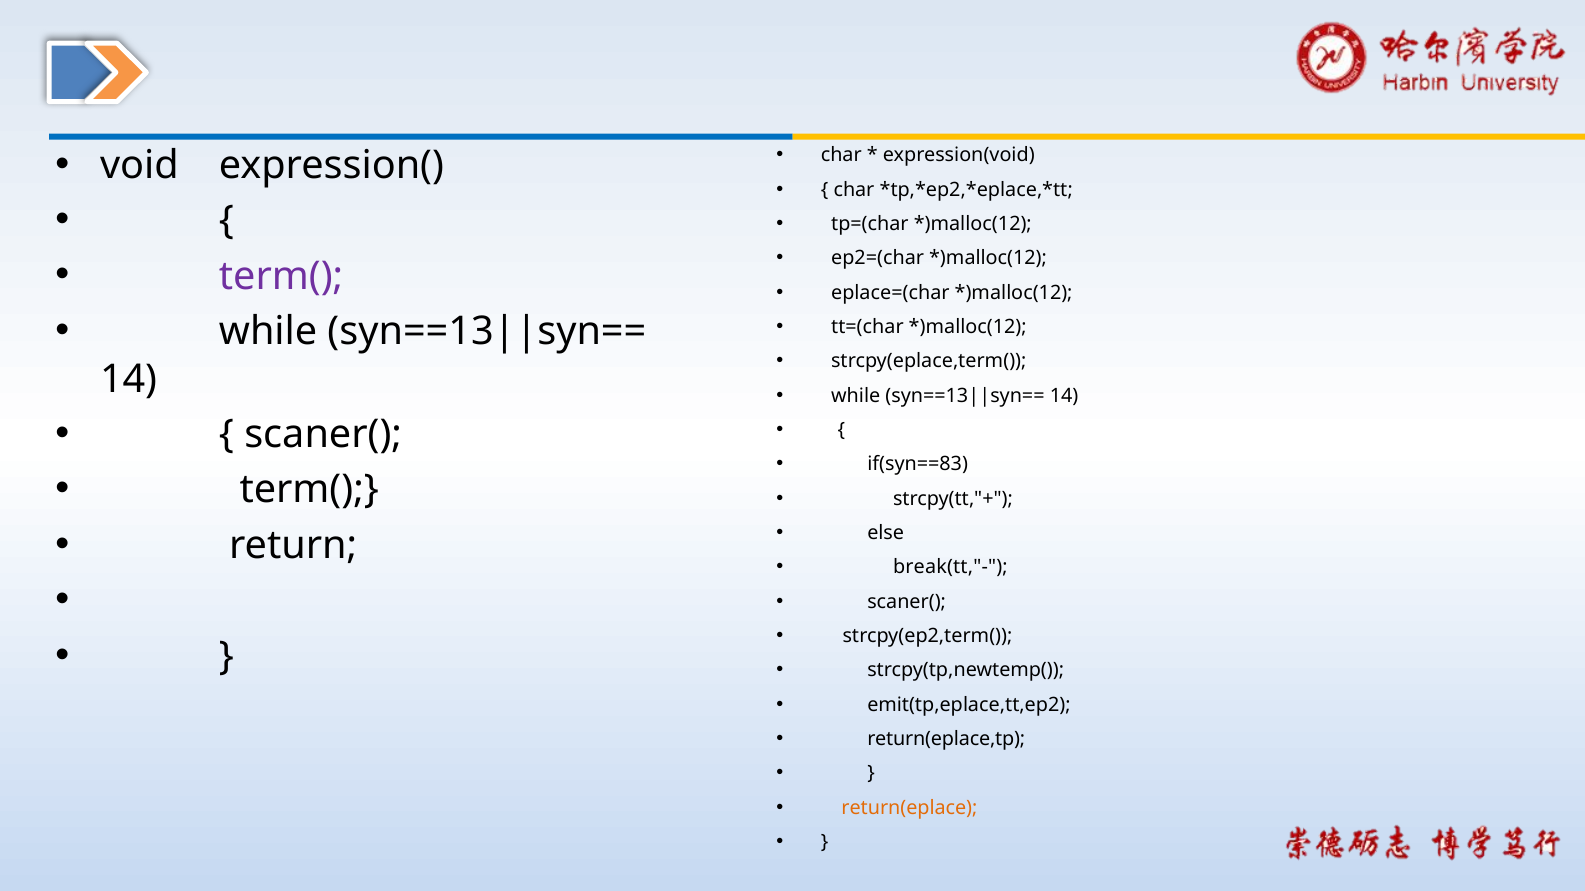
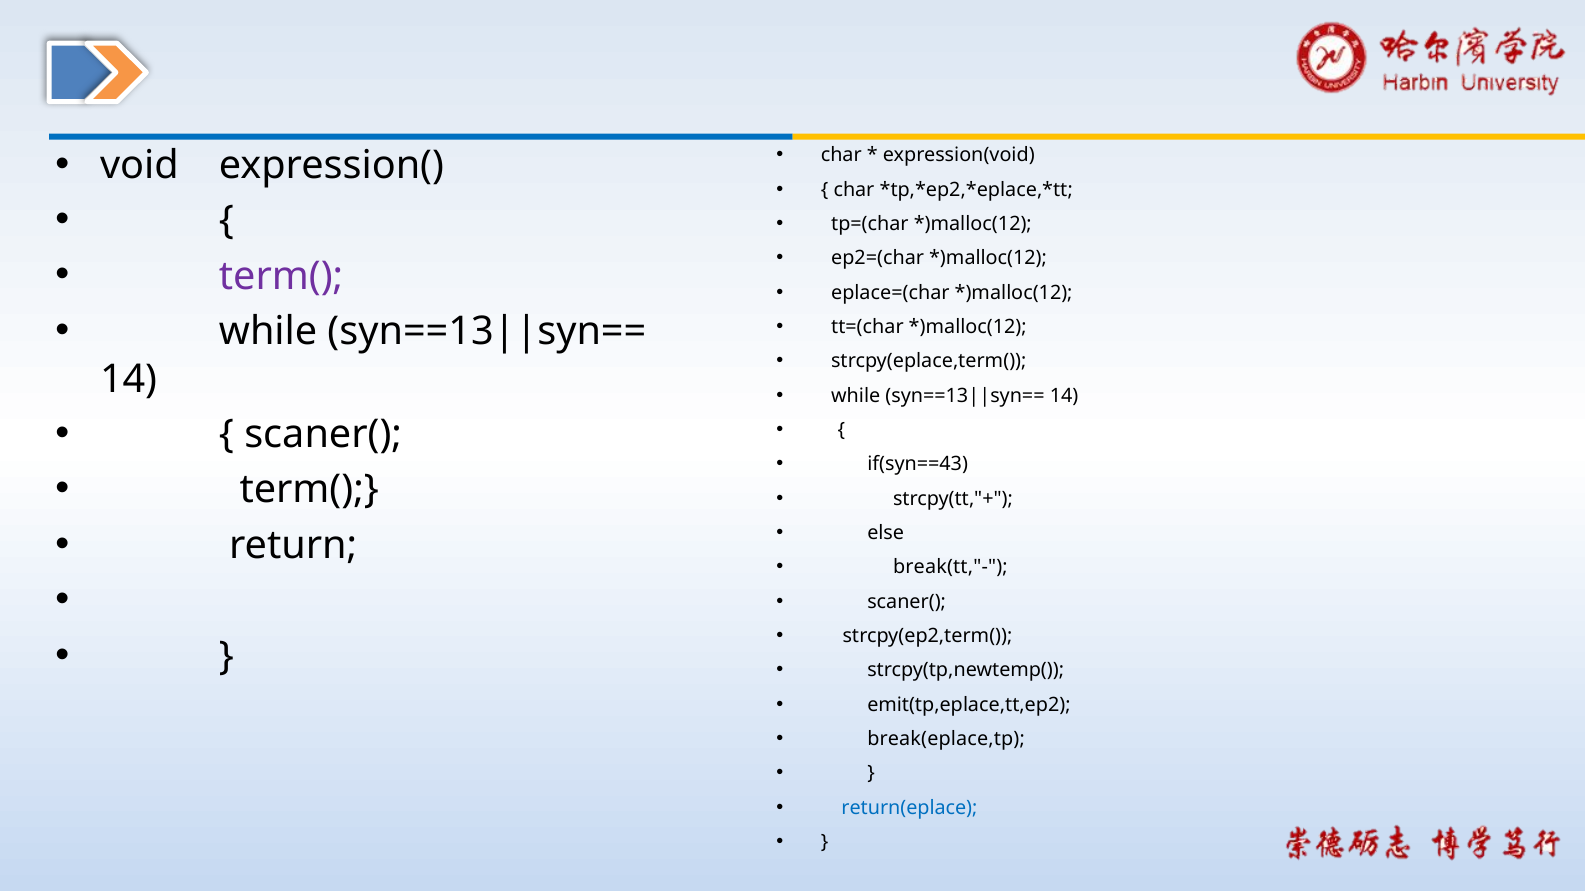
if(syn==83: if(syn==83 -> if(syn==43
return(eplace,tp: return(eplace,tp -> break(eplace,tp
return(eplace colour: orange -> blue
